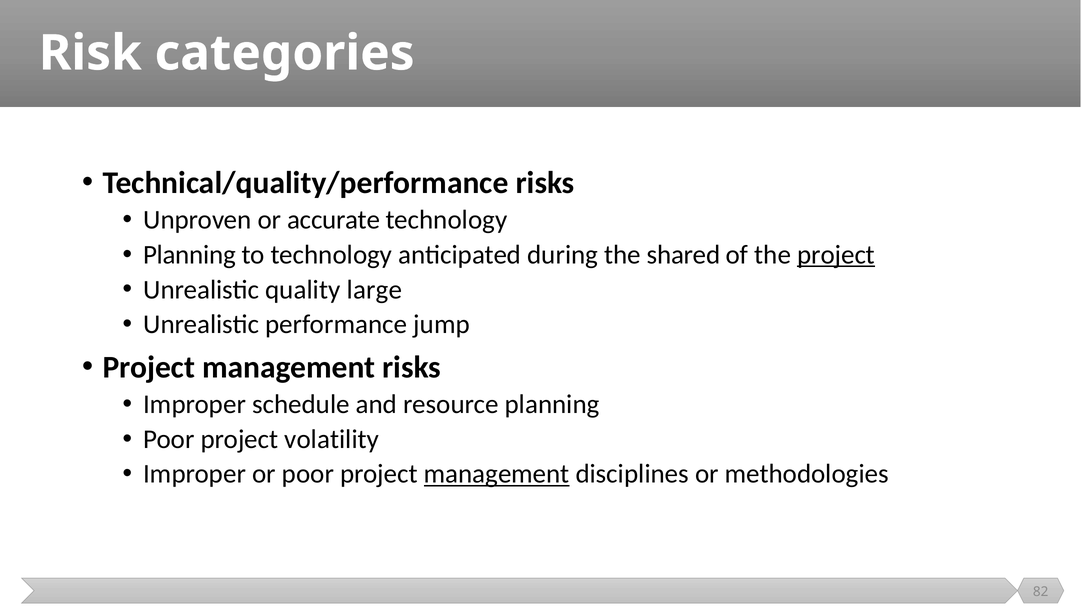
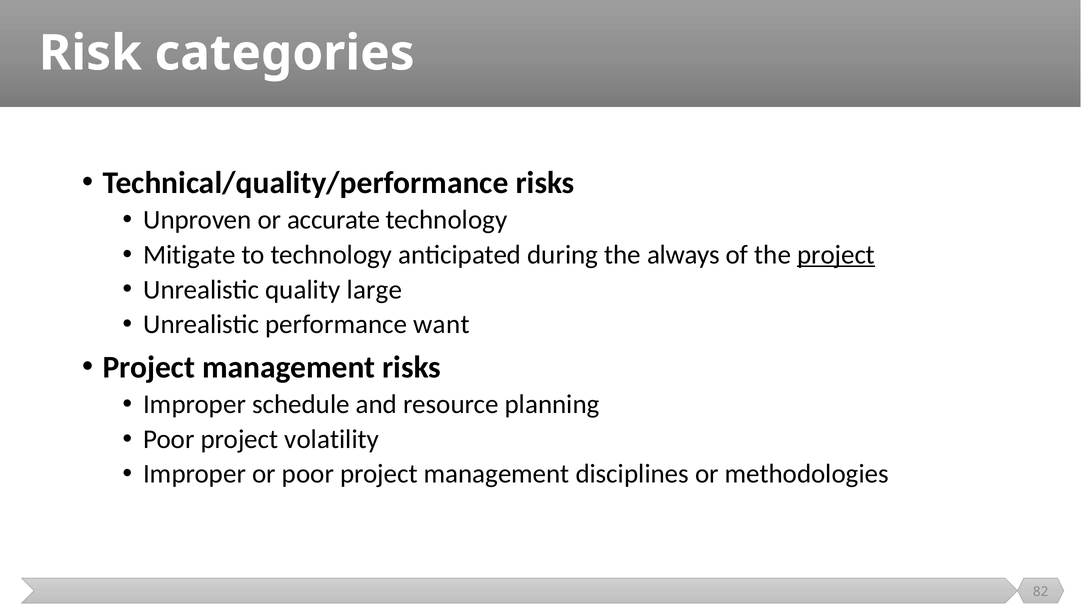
Planning at (189, 255): Planning -> Mitigate
shared: shared -> always
jump: jump -> want
management at (497, 474) underline: present -> none
